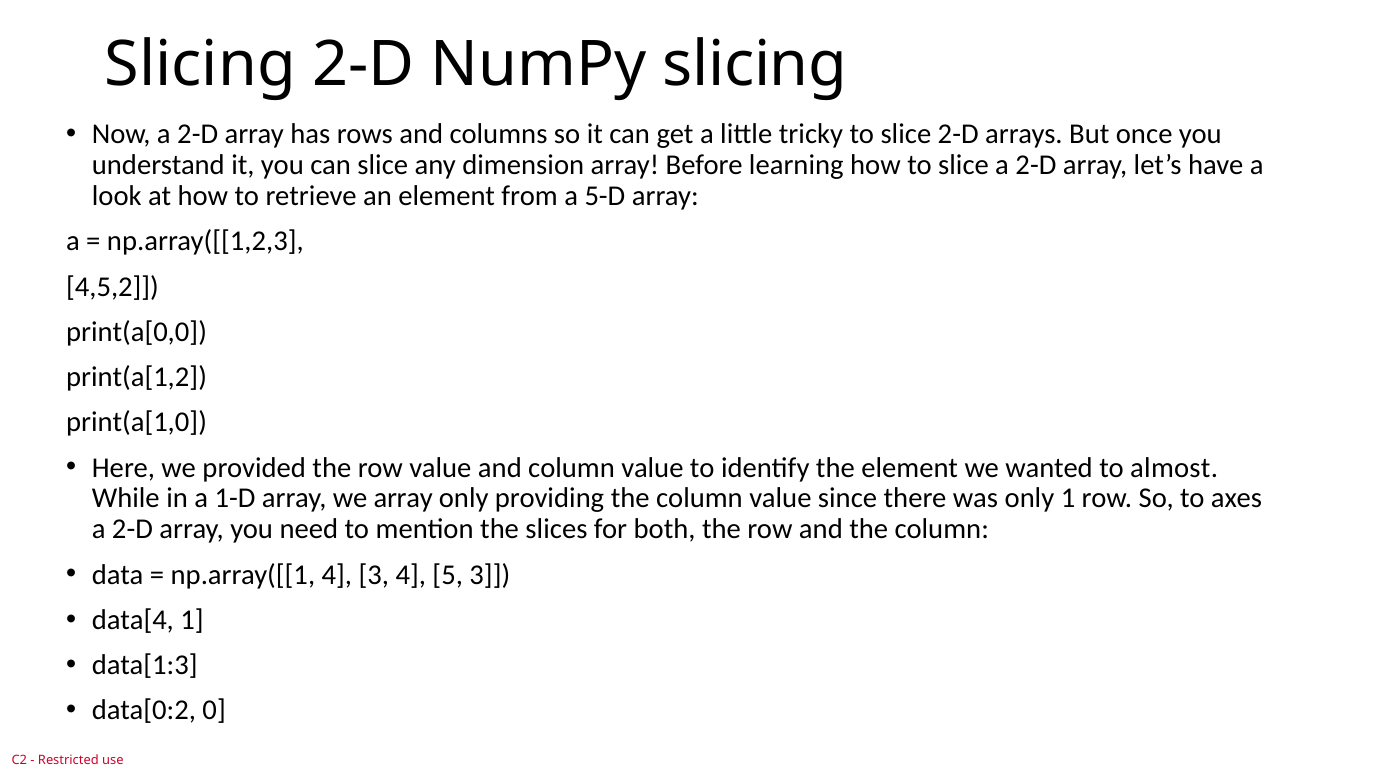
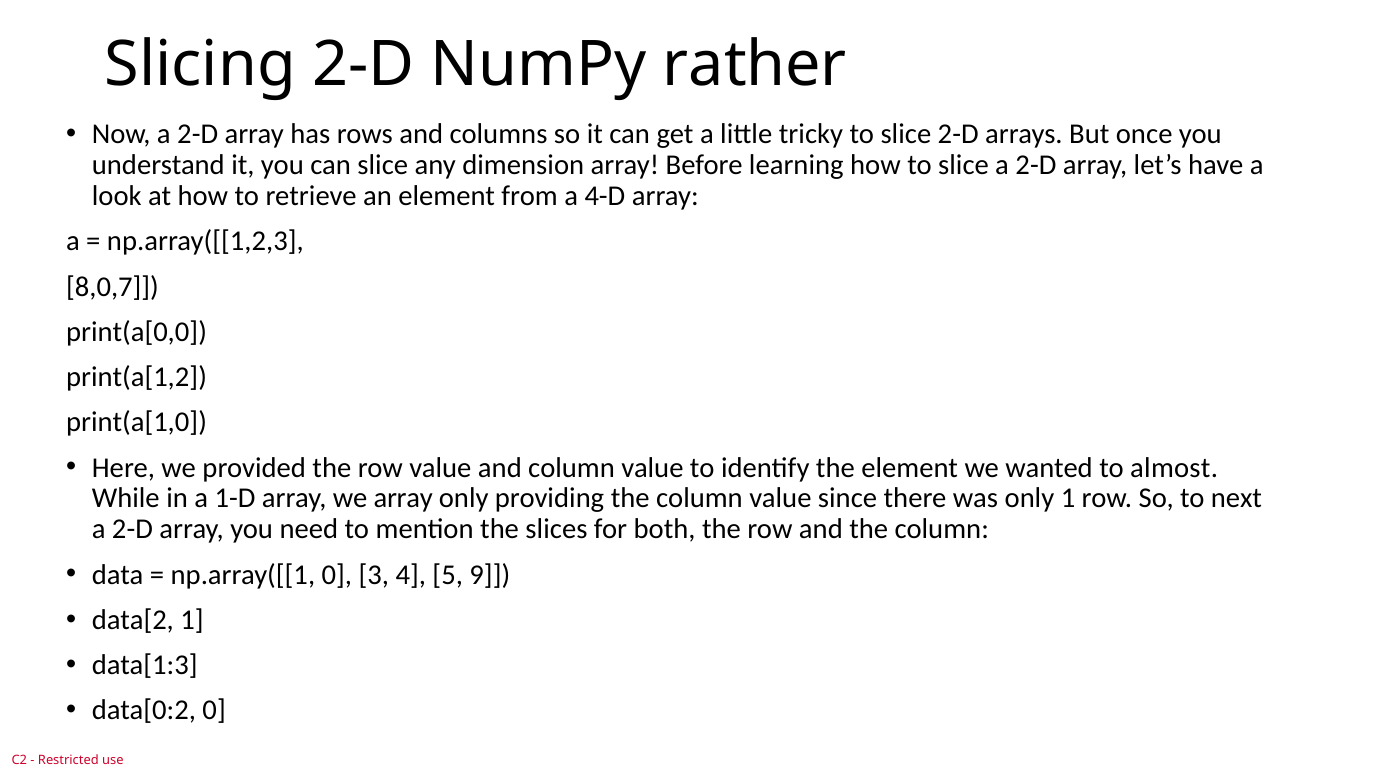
NumPy slicing: slicing -> rather
5-D: 5-D -> 4-D
4,5,2: 4,5,2 -> 8,0,7
axes: axes -> next
np.array([[1 4: 4 -> 0
5 3: 3 -> 9
data[4: data[4 -> data[2
